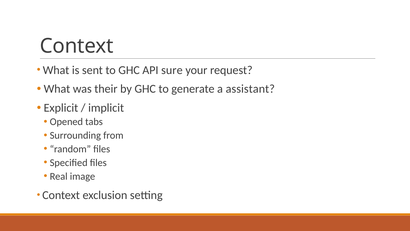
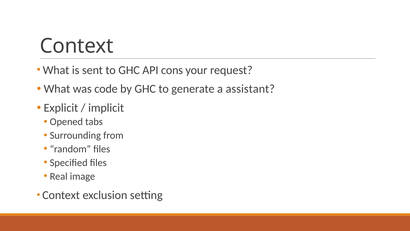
sure: sure -> cons
their: their -> code
